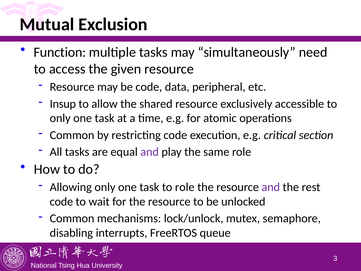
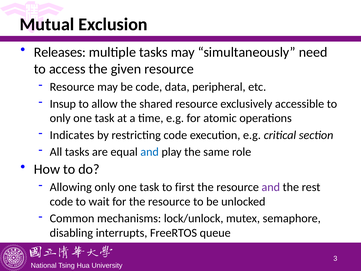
Function: Function -> Releases
Common at (72, 135): Common -> Indicates
and at (150, 152) colour: purple -> blue
to role: role -> first
